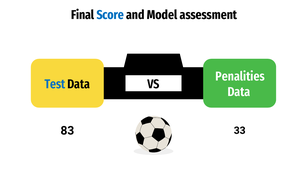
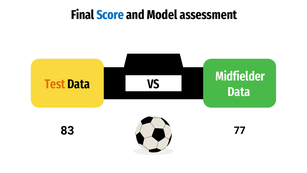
Penalities: Penalities -> Midfielder
Test colour: blue -> orange
33: 33 -> 77
